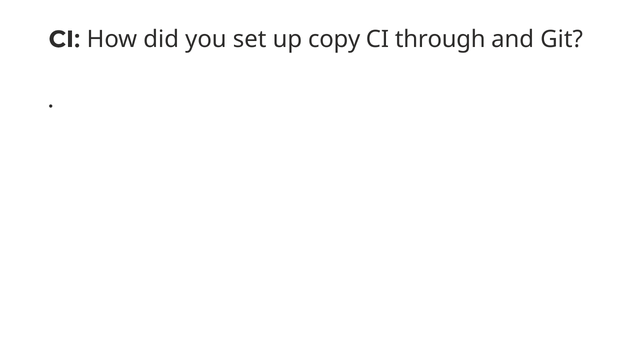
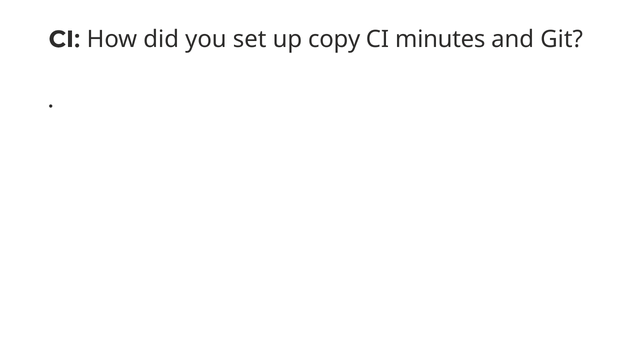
through: through -> minutes
